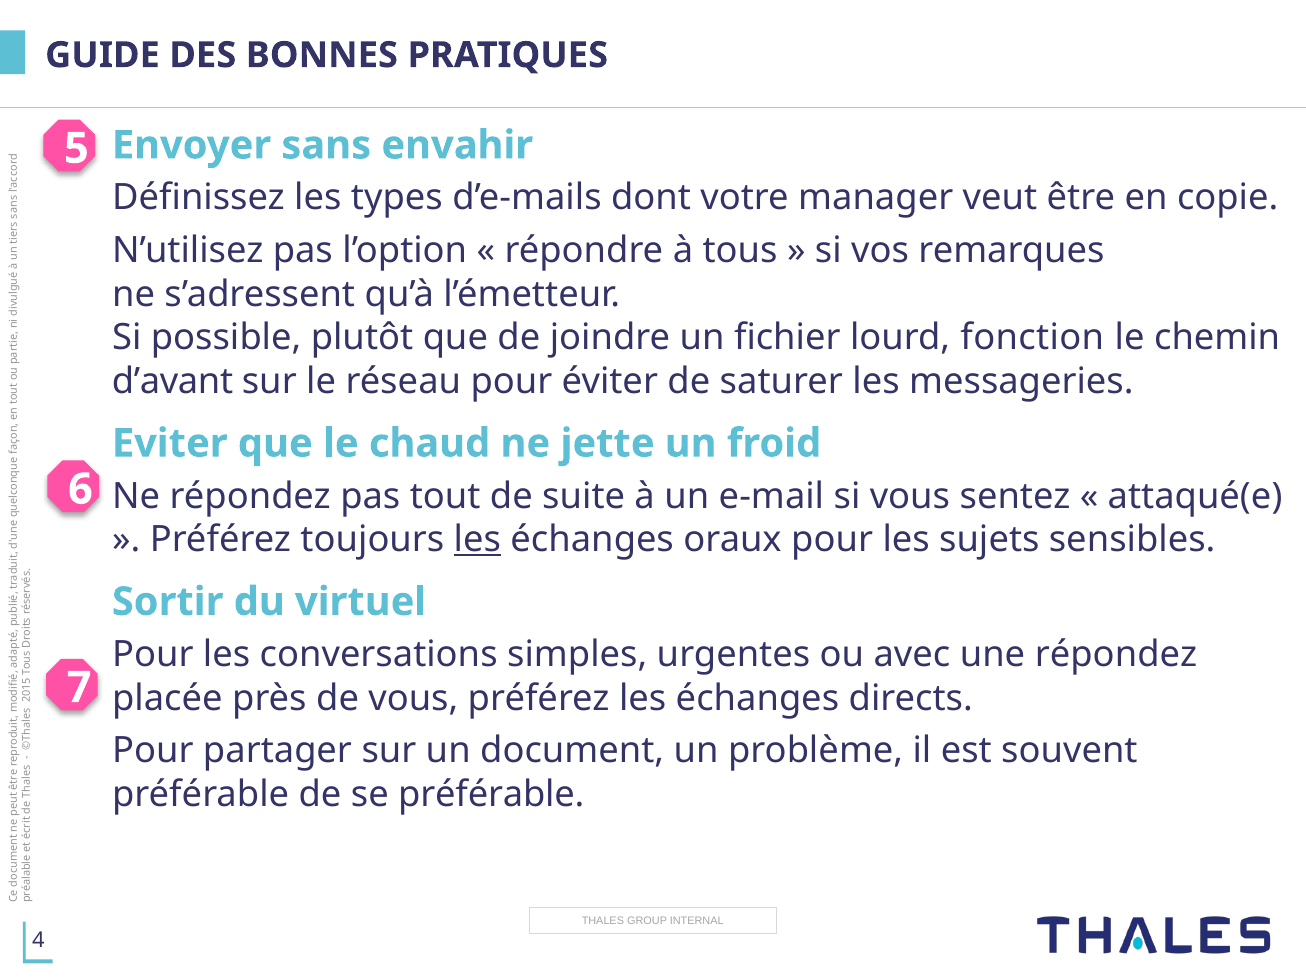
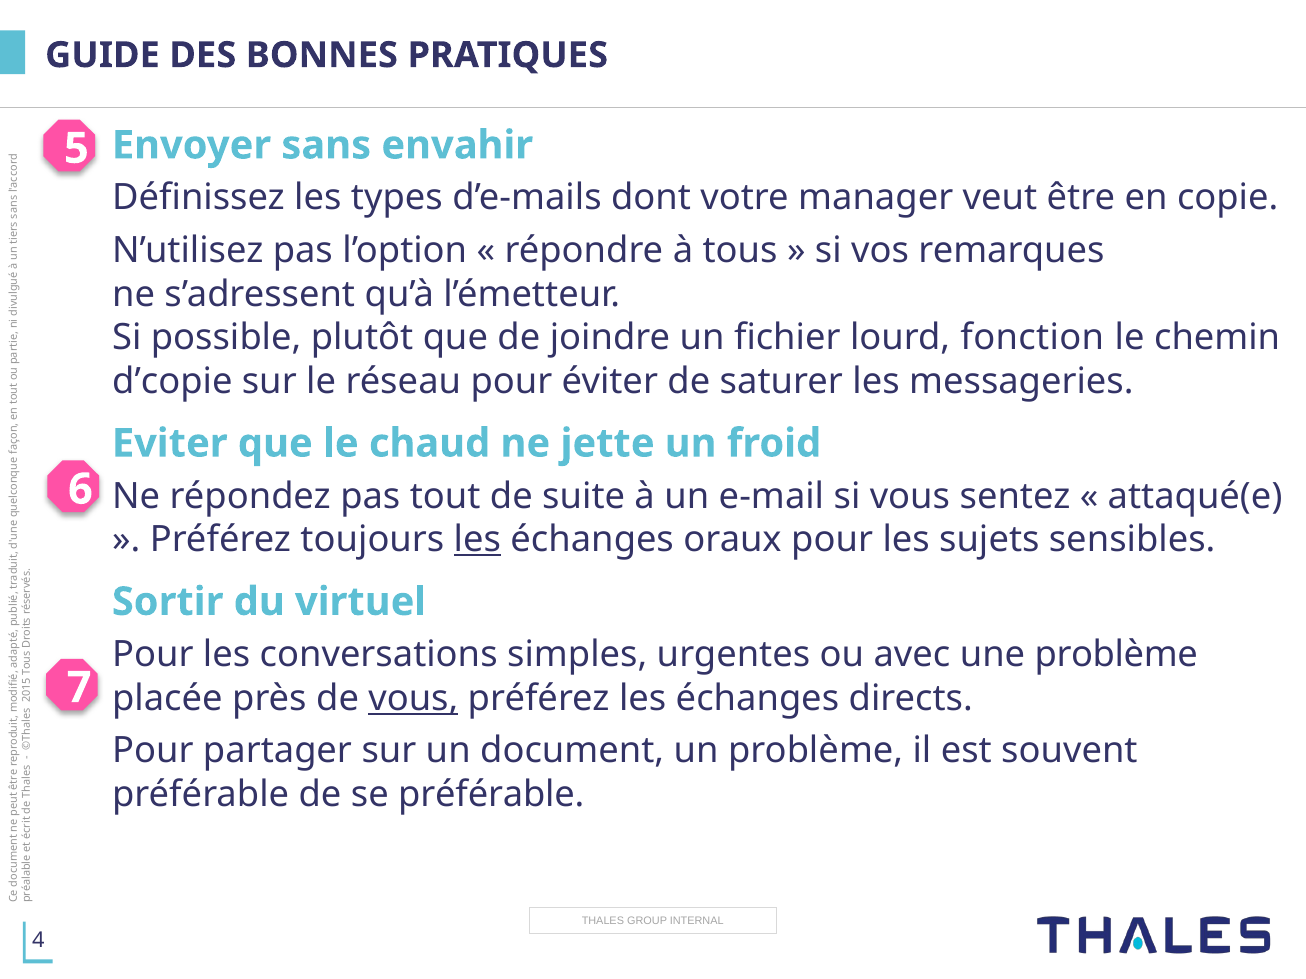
d’avant: d’avant -> d’copie
une répondez: répondez -> problème
vous at (413, 698) underline: none -> present
